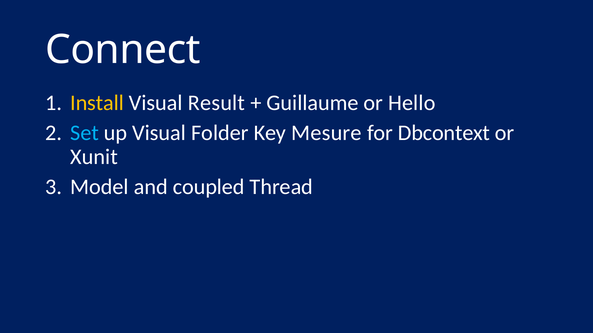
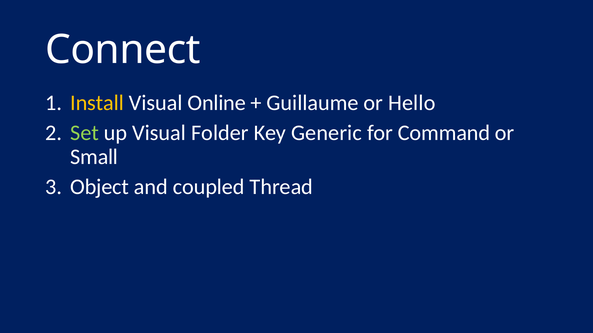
Result: Result -> Online
Set colour: light blue -> light green
Mesure: Mesure -> Generic
Dbcontext: Dbcontext -> Command
Xunit: Xunit -> Small
Model: Model -> Object
